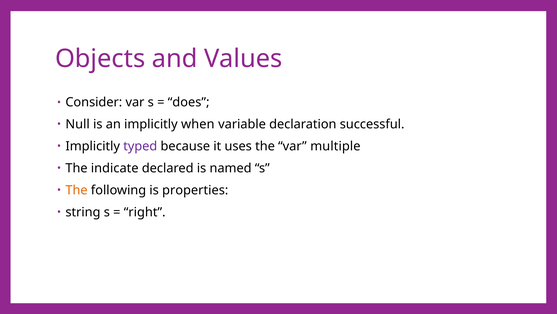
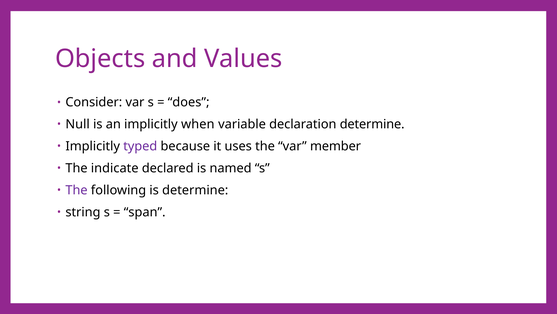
declaration successful: successful -> determine
multiple: multiple -> member
The at (77, 190) colour: orange -> purple
is properties: properties -> determine
right: right -> span
